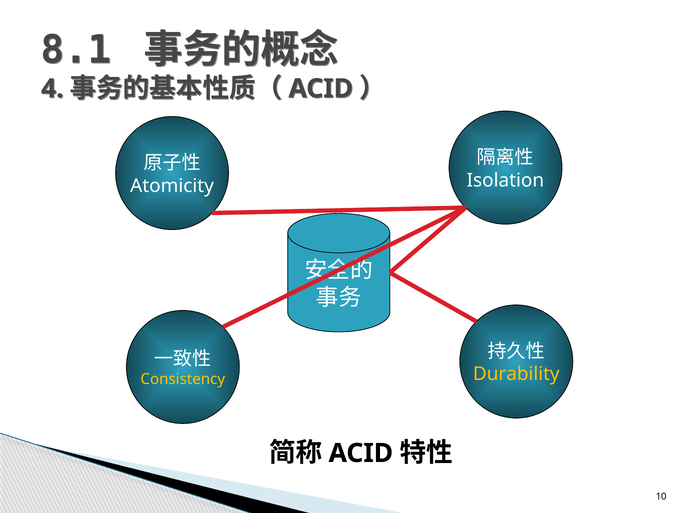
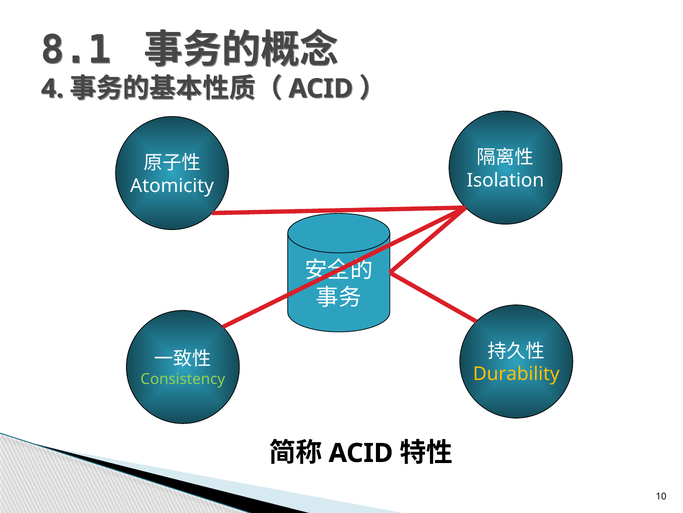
Consistency colour: yellow -> light green
